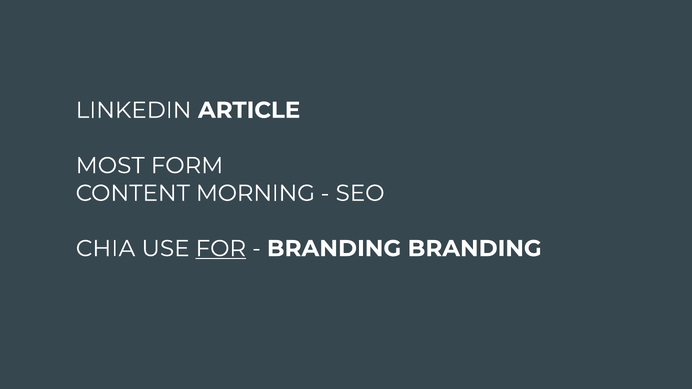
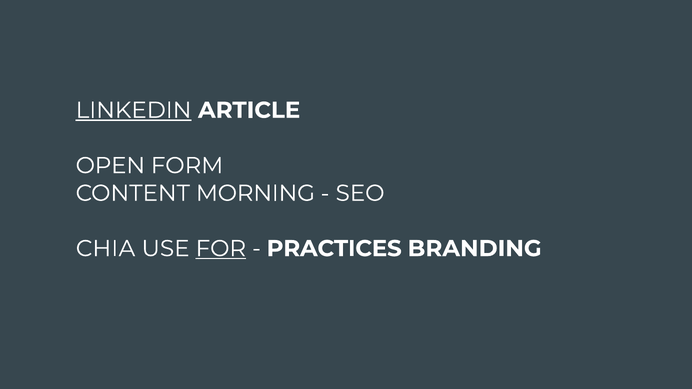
LINKEDIN underline: none -> present
MOST: MOST -> OPEN
BRANDING at (334, 249): BRANDING -> PRACTICES
